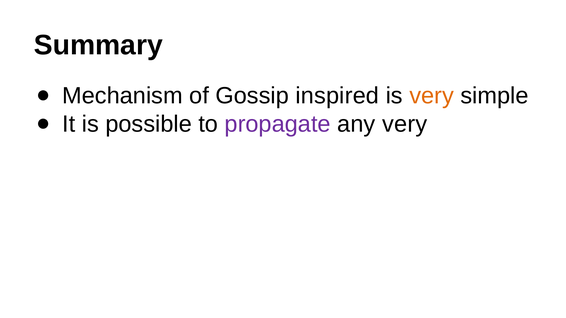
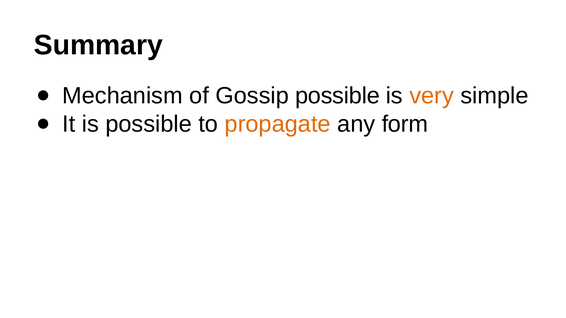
Gossip inspired: inspired -> possible
propagate colour: purple -> orange
any very: very -> form
